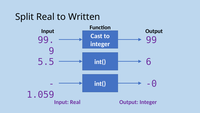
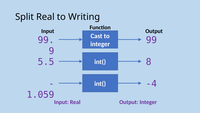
Written: Written -> Writing
6: 6 -> 8
-0: -0 -> -4
